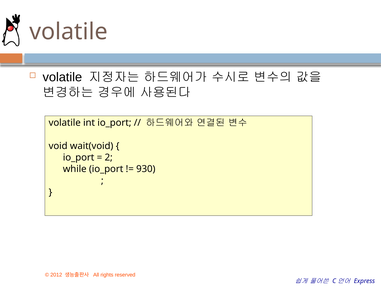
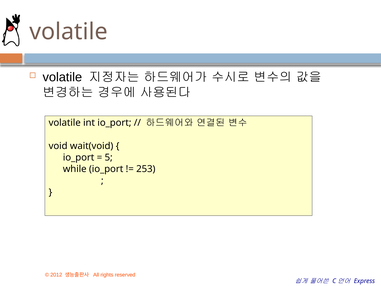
2: 2 -> 5
930: 930 -> 253
